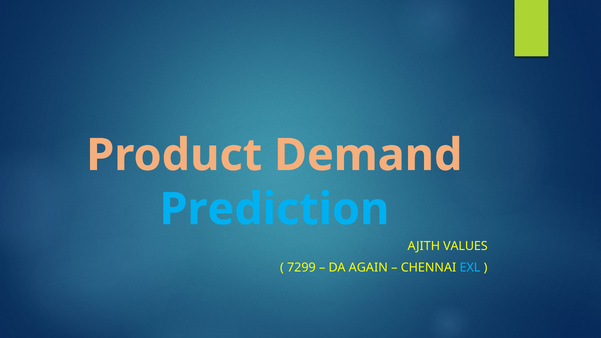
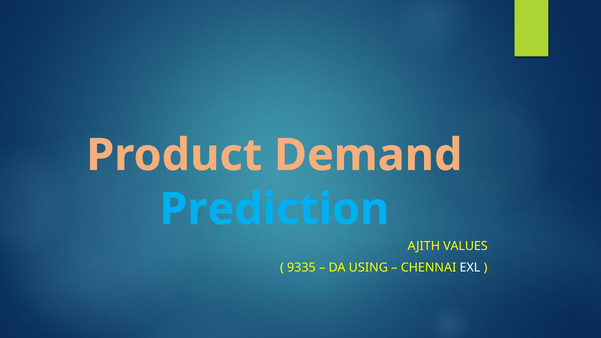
7299: 7299 -> 9335
AGAIN: AGAIN -> USING
EXL colour: light blue -> white
